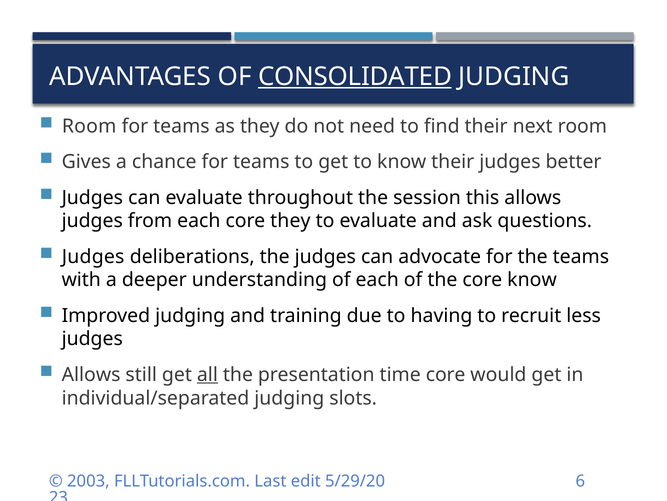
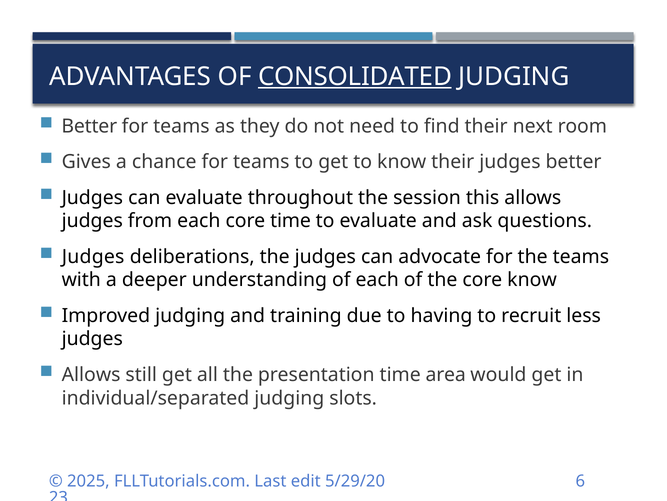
Room at (89, 126): Room -> Better
core they: they -> time
all underline: present -> none
time core: core -> area
2003: 2003 -> 2025
